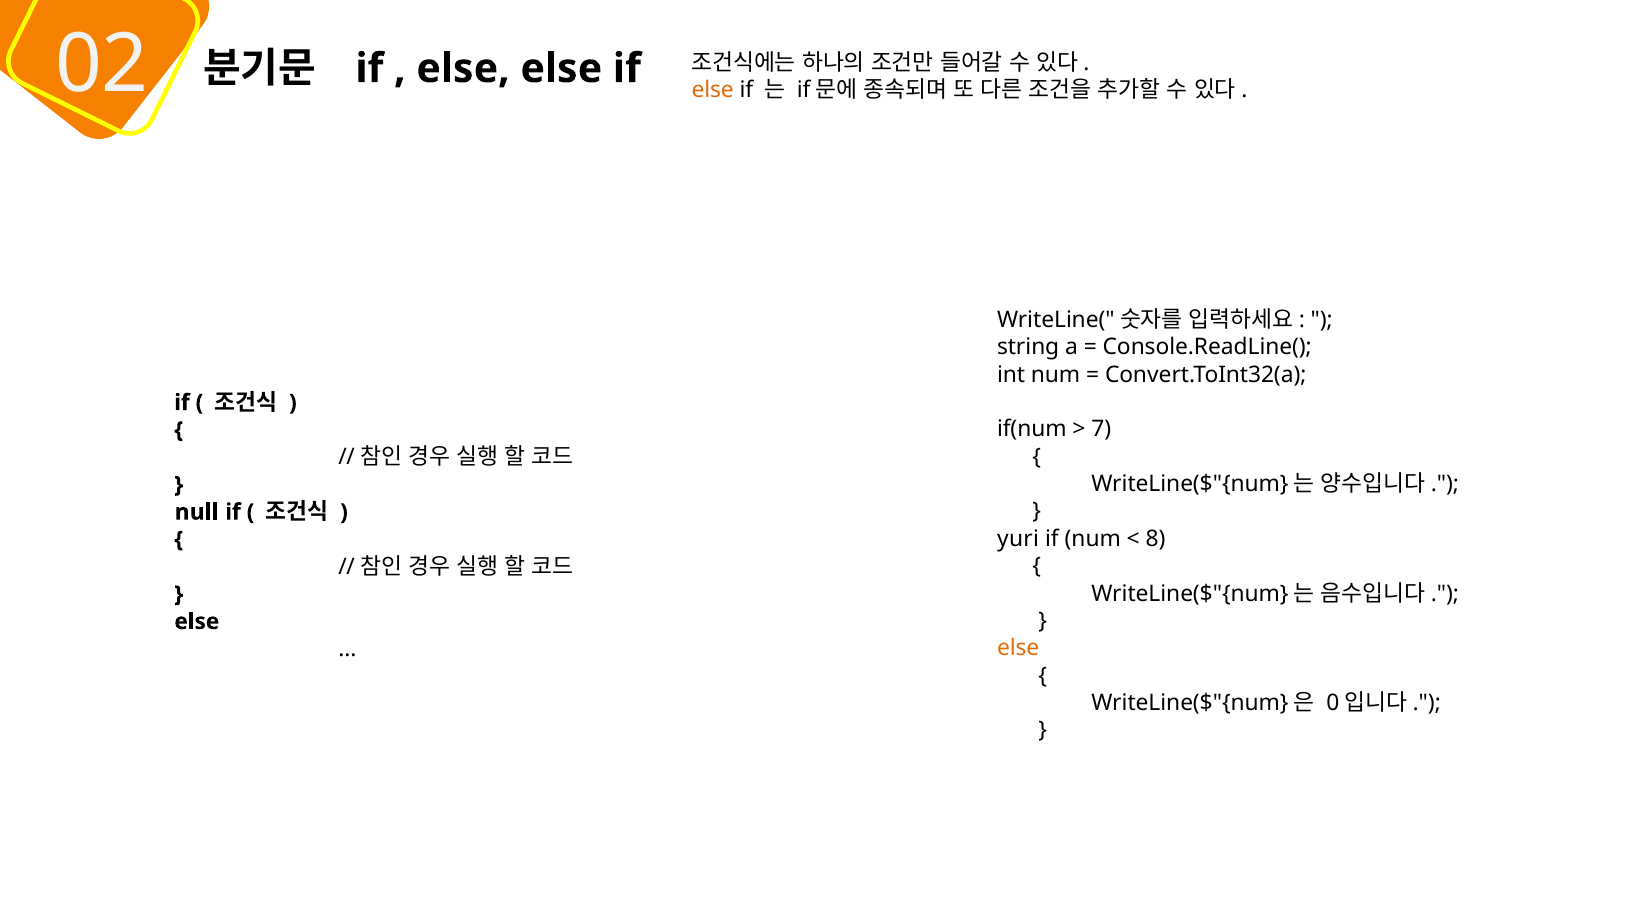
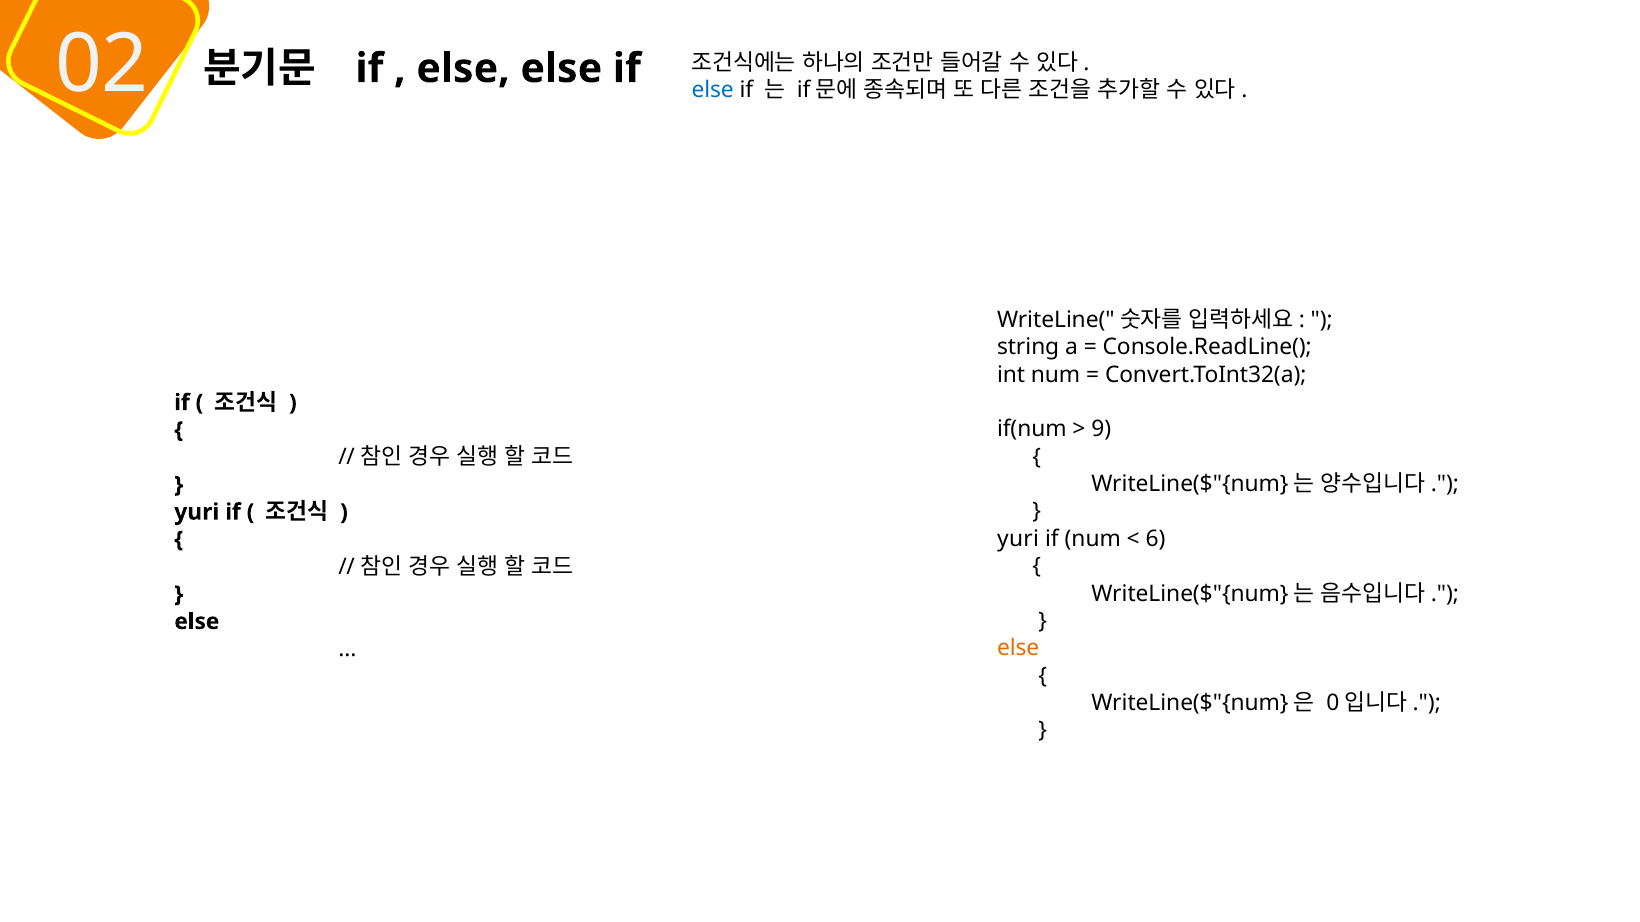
else at (713, 90) colour: orange -> blue
7: 7 -> 9
null at (197, 512): null -> yuri
8: 8 -> 6
